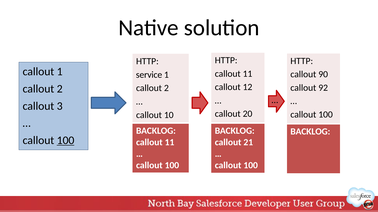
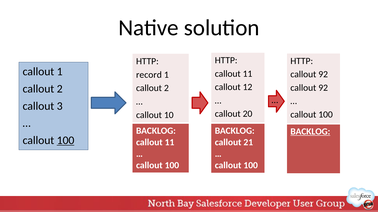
90 at (323, 75): 90 -> 92
service: service -> record
BACKLOG at (310, 132) underline: none -> present
